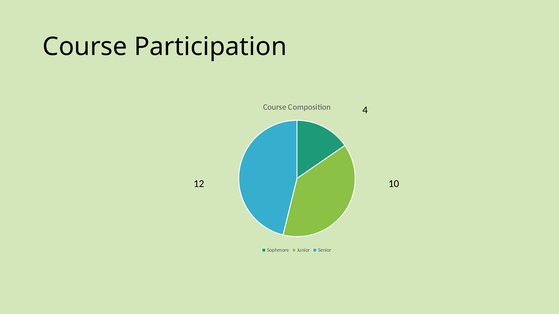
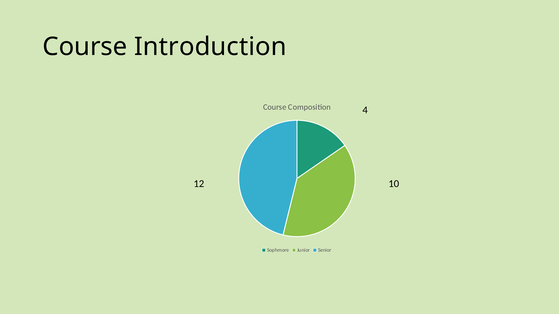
Participation: Participation -> Introduction
